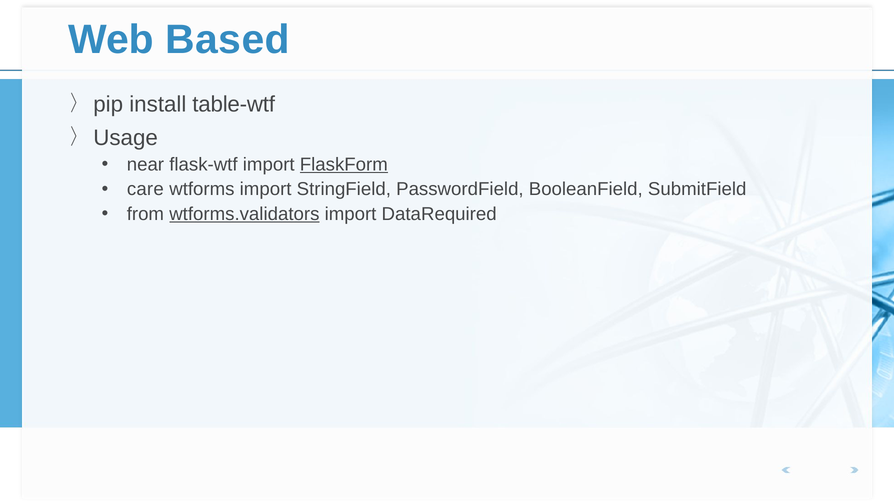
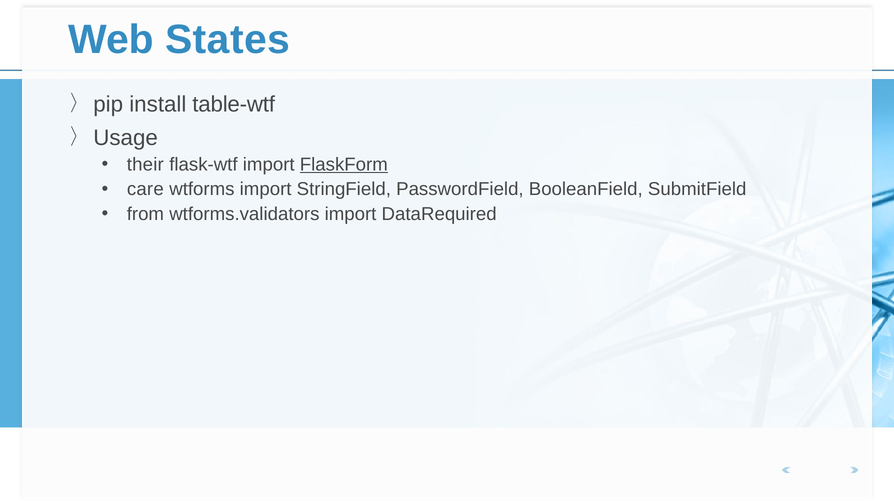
Based: Based -> States
near: near -> their
wtforms.validators underline: present -> none
